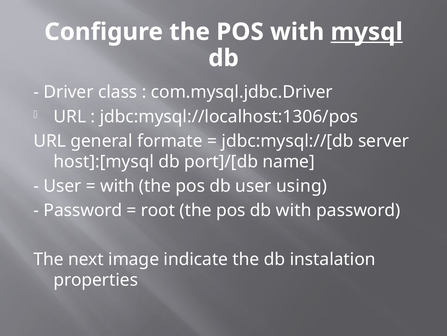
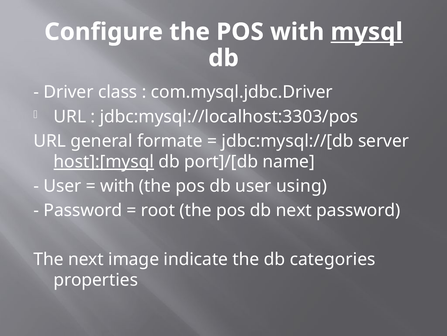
jdbc:mysql://localhost:1306/pos: jdbc:mysql://localhost:1306/pos -> jdbc:mysql://localhost:3303/pos
host]:[mysql underline: none -> present
db with: with -> next
instalation: instalation -> categories
